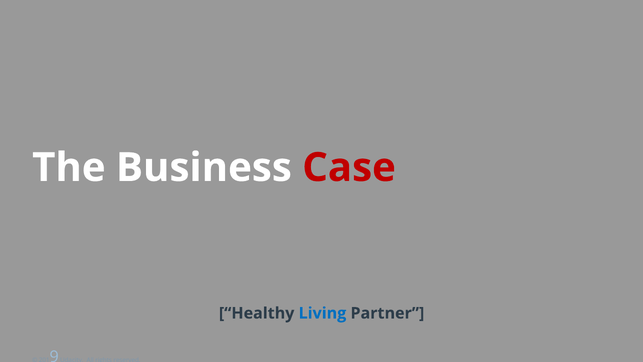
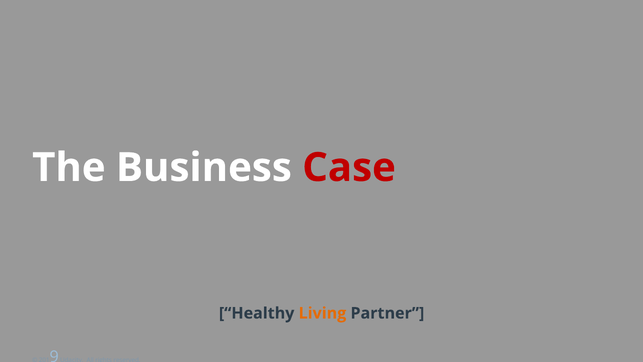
Living colour: blue -> orange
